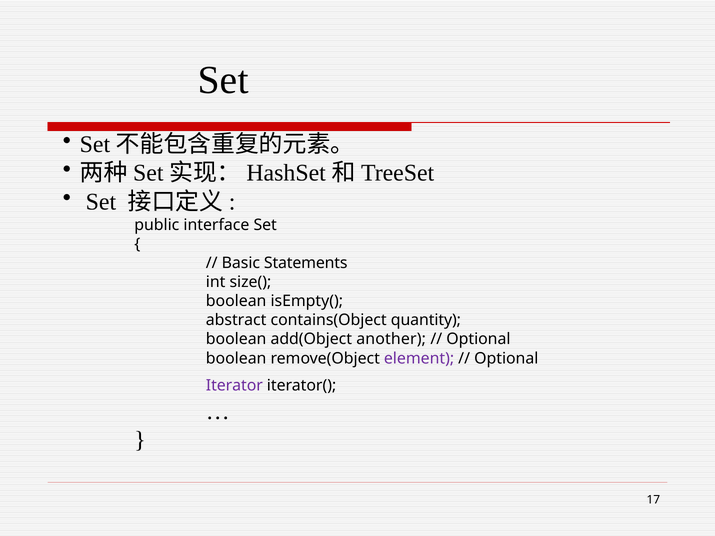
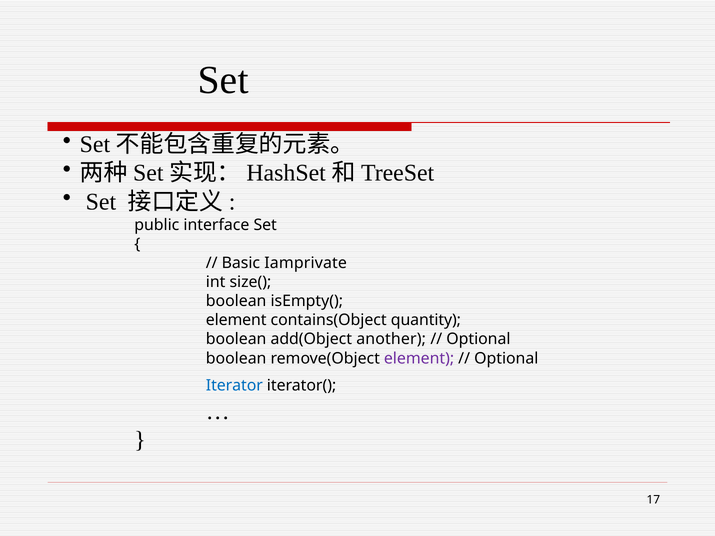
Statements: Statements -> Iamprivate
abstract at (236, 320): abstract -> element
Iterator colour: purple -> blue
